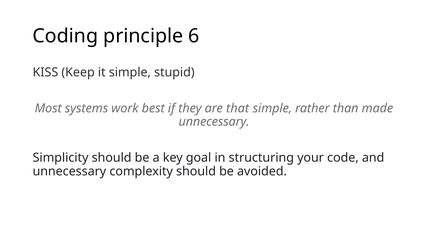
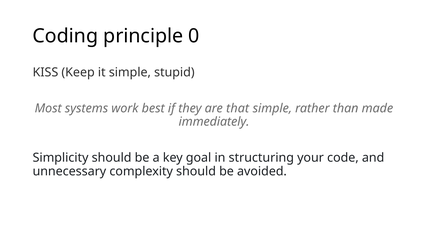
6: 6 -> 0
unnecessary at (214, 122): unnecessary -> immediately
